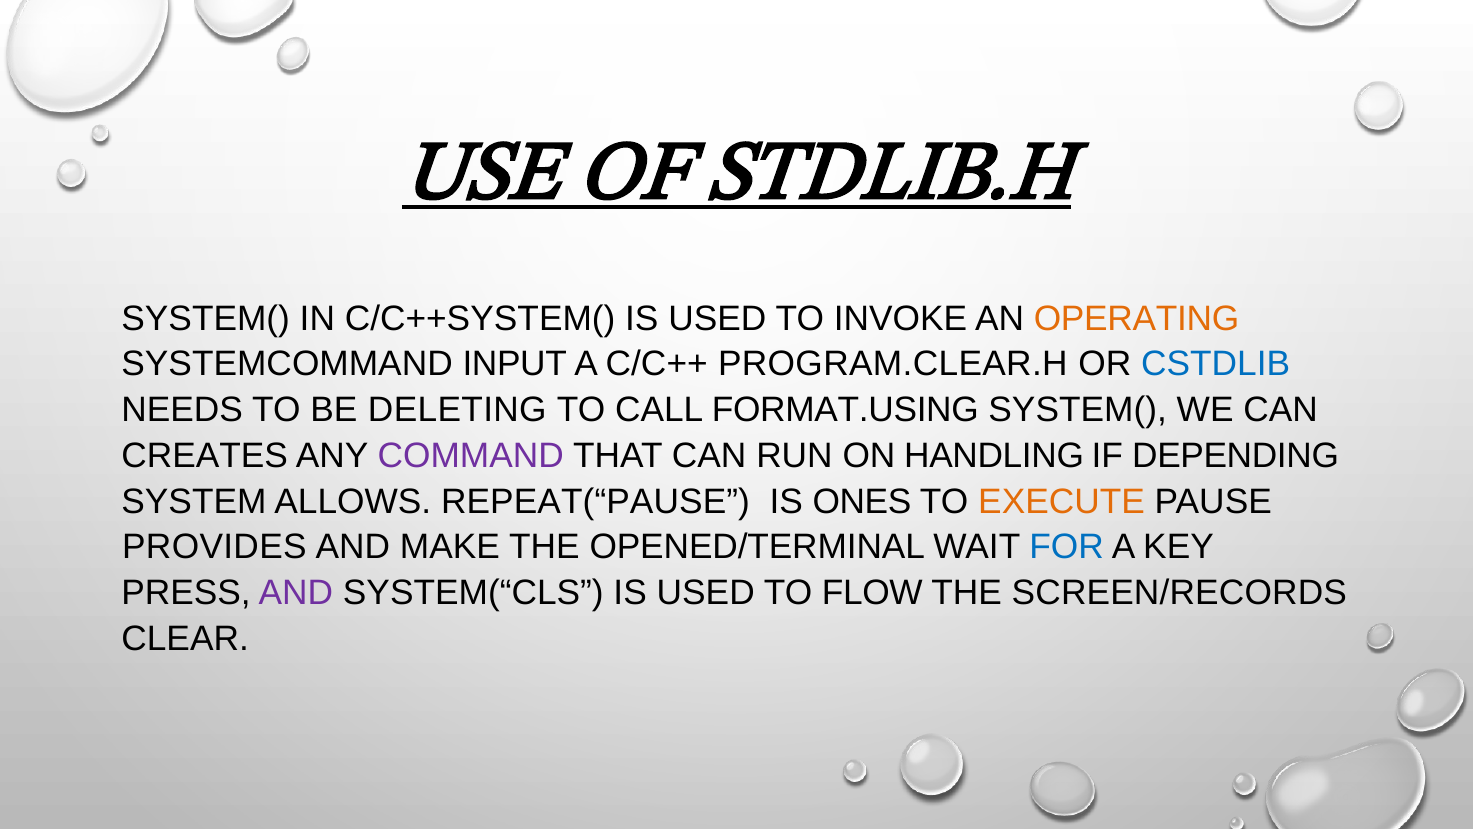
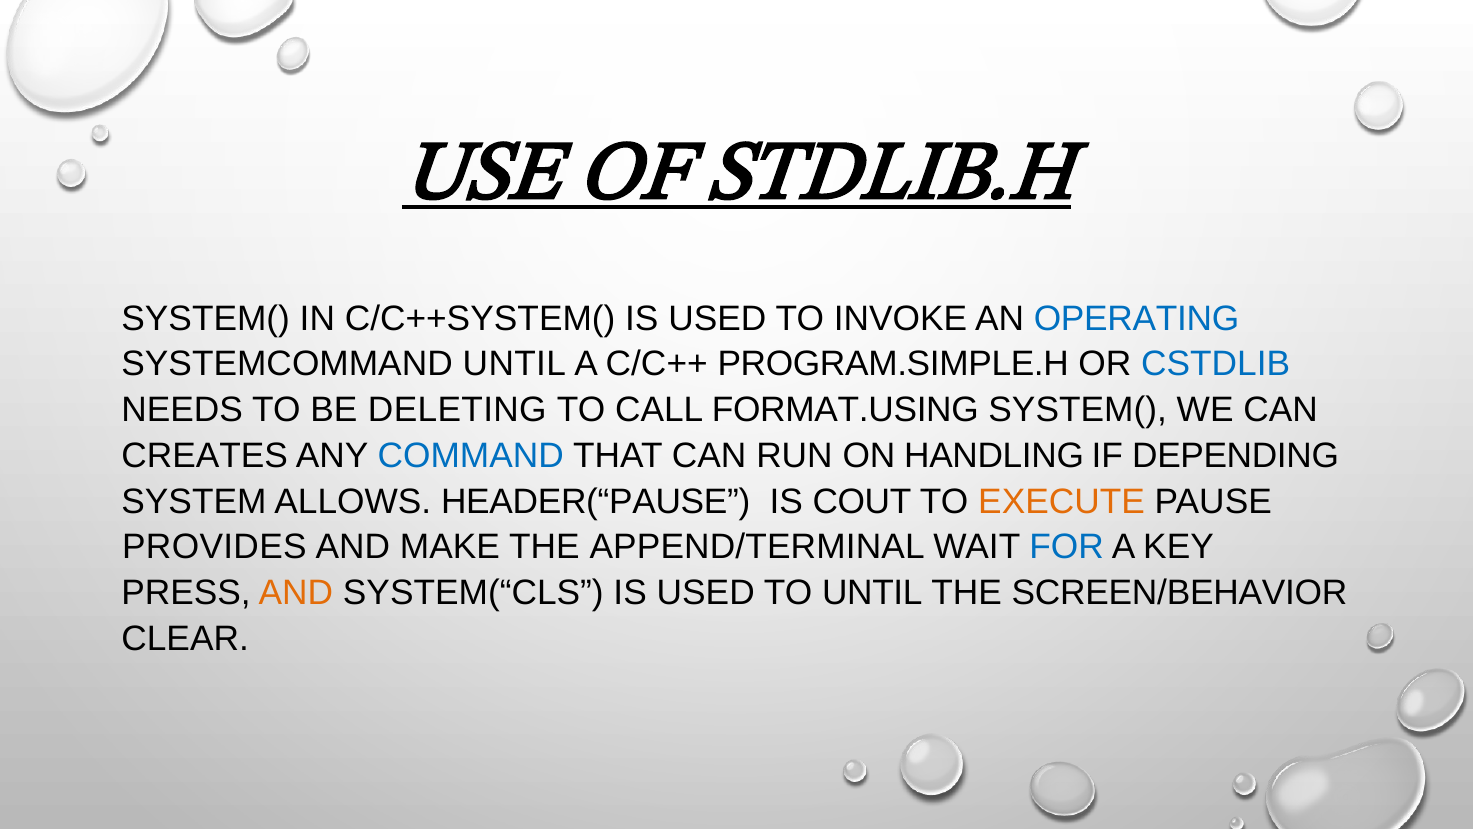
OPERATING colour: orange -> blue
SYSTEMCOMMAND INPUT: INPUT -> UNTIL
PROGRAM.CLEAR.H: PROGRAM.CLEAR.H -> PROGRAM.SIMPLE.H
COMMAND colour: purple -> blue
REPEAT(“PAUSE: REPEAT(“PAUSE -> HEADER(“PAUSE
ONES: ONES -> COUT
OPENED/TERMINAL: OPENED/TERMINAL -> APPEND/TERMINAL
AND at (296, 592) colour: purple -> orange
TO FLOW: FLOW -> UNTIL
SCREEN/RECORDS: SCREEN/RECORDS -> SCREEN/BEHAVIOR
